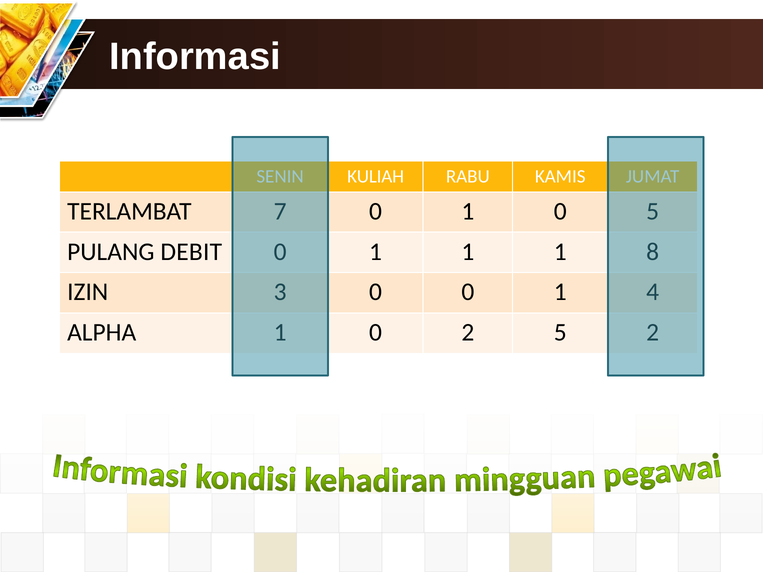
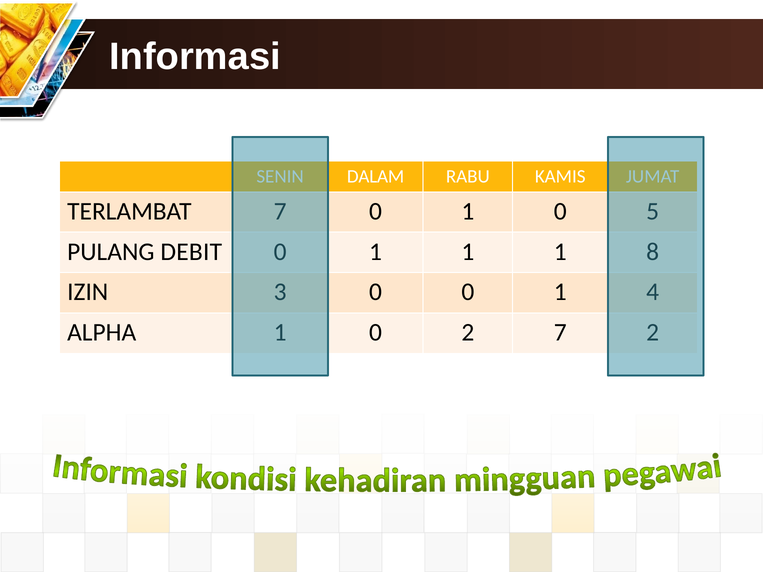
KULIAH: KULIAH -> DALAM
2 5: 5 -> 7
